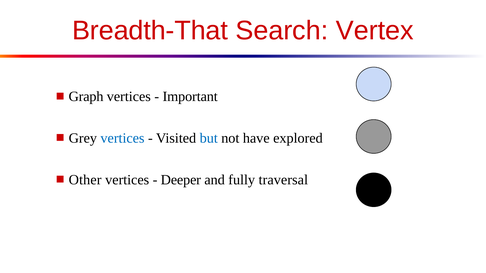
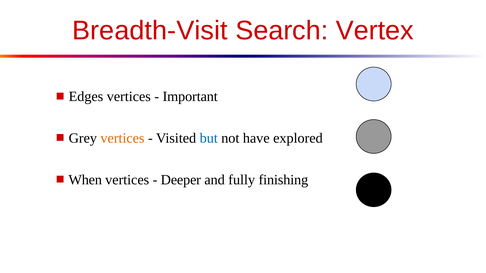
Breadth-That: Breadth-That -> Breadth-Visit
Graph: Graph -> Edges
vertices at (122, 138) colour: blue -> orange
Other: Other -> When
traversal: traversal -> finishing
